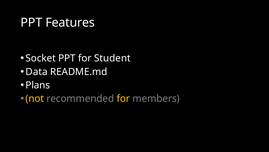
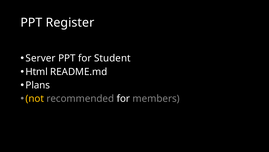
Features: Features -> Register
Socket: Socket -> Server
Data: Data -> Html
for at (123, 98) colour: yellow -> white
